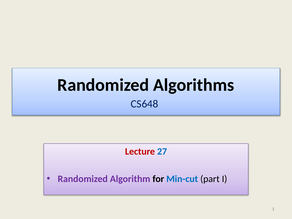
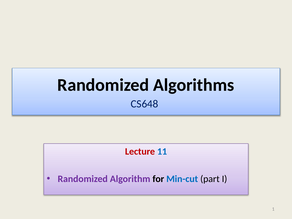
27: 27 -> 11
